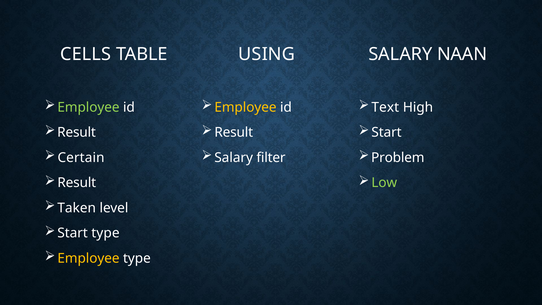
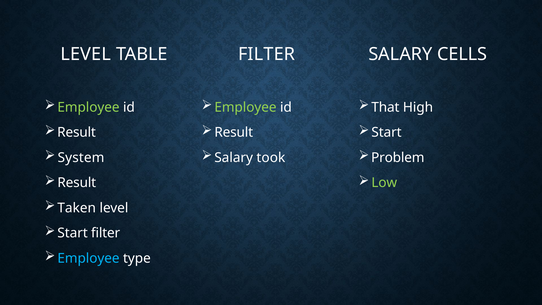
CELLS at (86, 54): CELLS -> LEVEL
USING at (267, 54): USING -> FILTER
NAAN: NAAN -> CELLS
Employee at (245, 107) colour: yellow -> light green
Text: Text -> That
Certain: Certain -> System
filter: filter -> took
Start type: type -> filter
Employee at (88, 258) colour: yellow -> light blue
